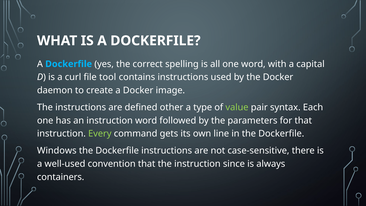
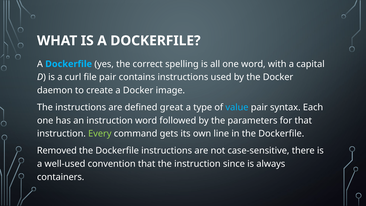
file tool: tool -> pair
other: other -> great
value colour: light green -> light blue
Windows: Windows -> Removed
